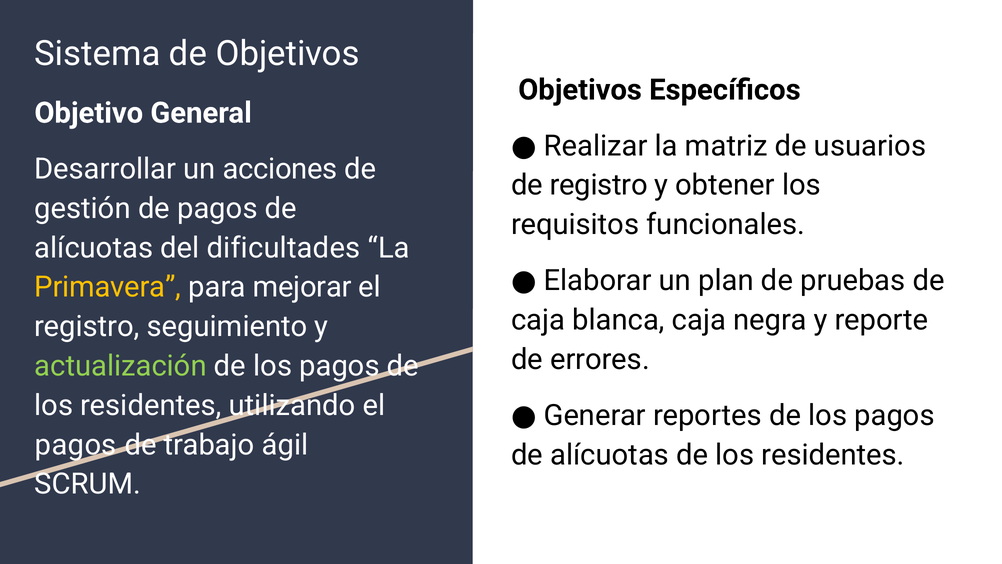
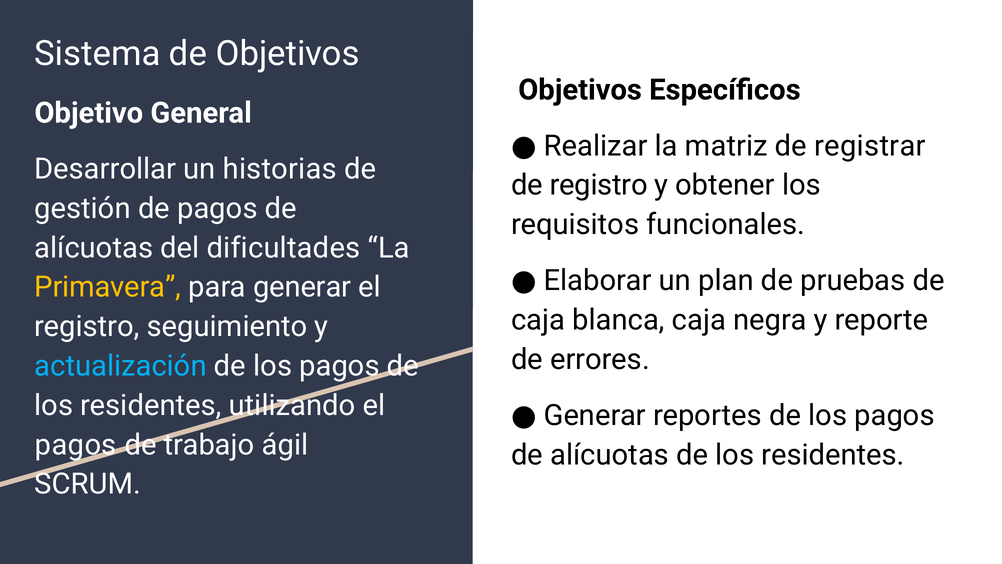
usuarios: usuarios -> registrar
acciones: acciones -> historias
mejorar: mejorar -> generar
actualización colour: light green -> light blue
